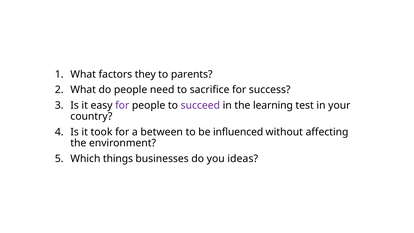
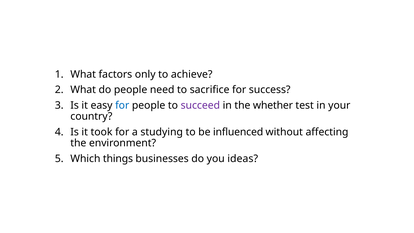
they: they -> only
parents: parents -> achieve
for at (122, 105) colour: purple -> blue
learning: learning -> whether
between: between -> studying
